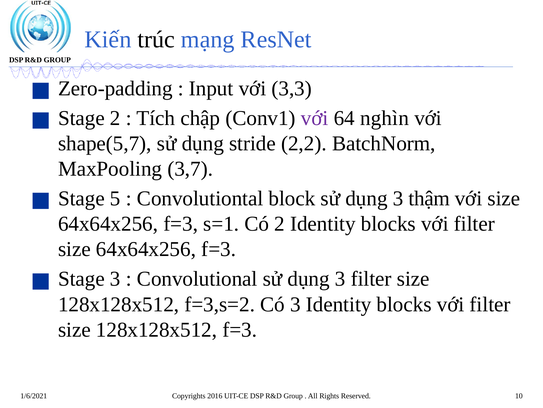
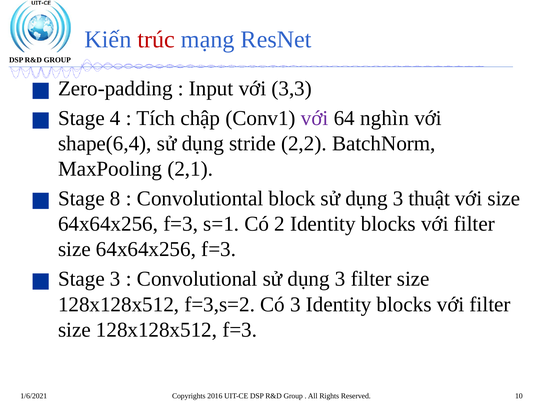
trúc colour: black -> red
Stage 2: 2 -> 4
shape(5,7: shape(5,7 -> shape(6,4
3,7: 3,7 -> 2,1
5: 5 -> 8
thậm: thậm -> thuật
